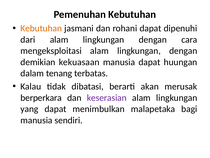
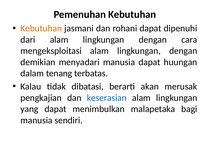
kekuasaan: kekuasaan -> menyadari
berperkara: berperkara -> pengkajian
keserasian colour: purple -> blue
